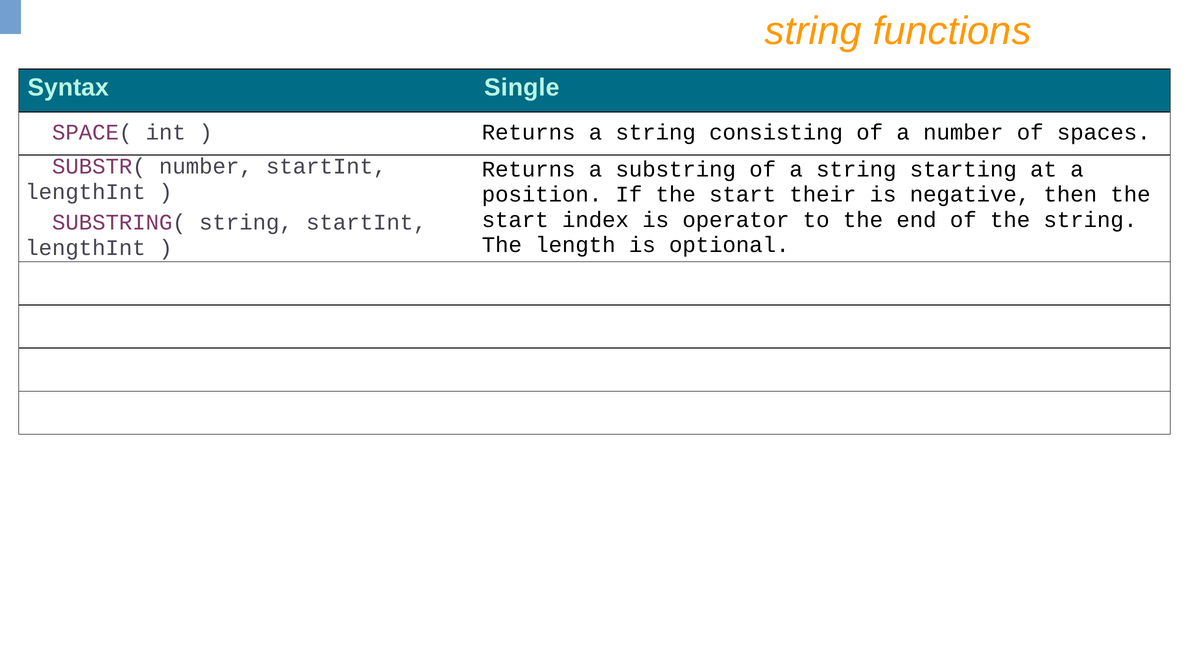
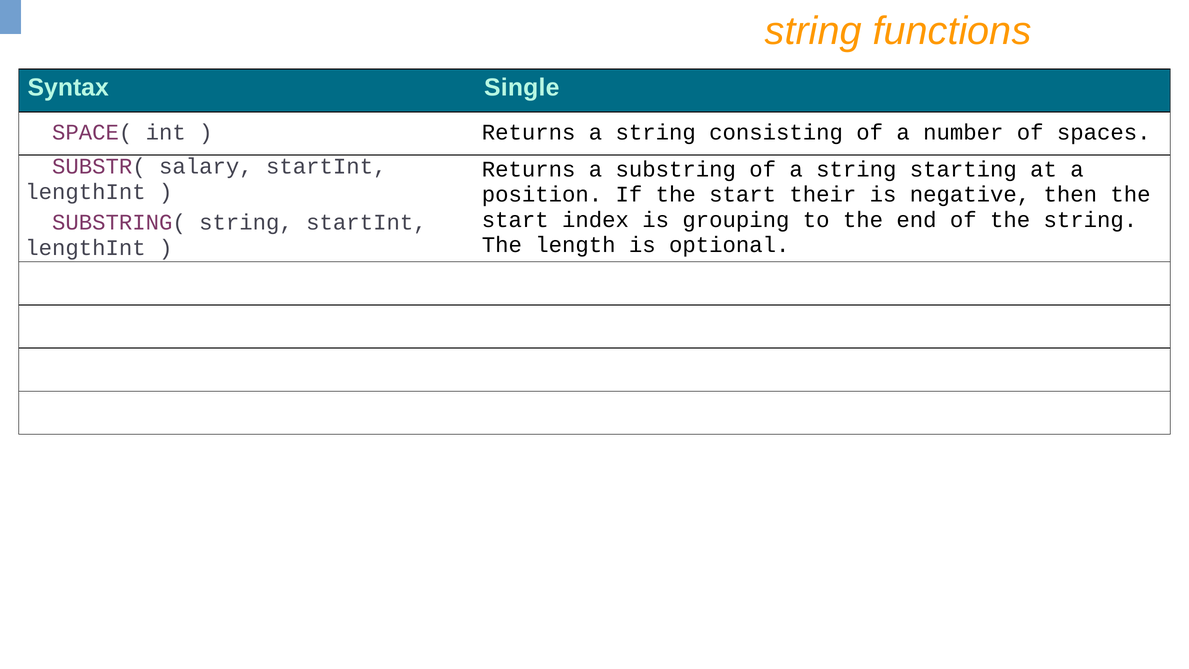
SUBSTR( number: number -> salary
operator: operator -> grouping
